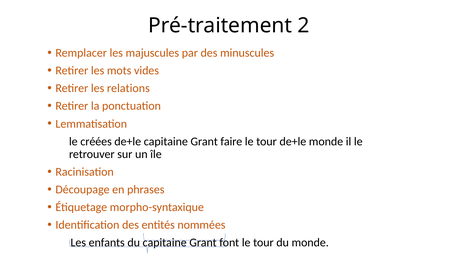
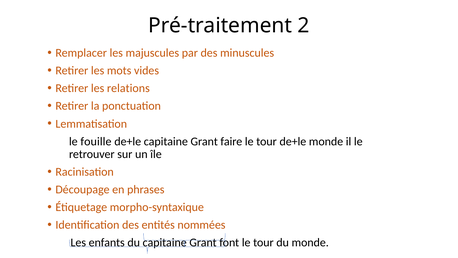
créées: créées -> fouille
